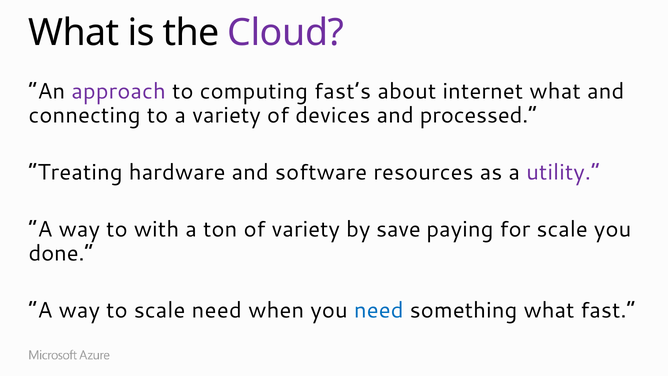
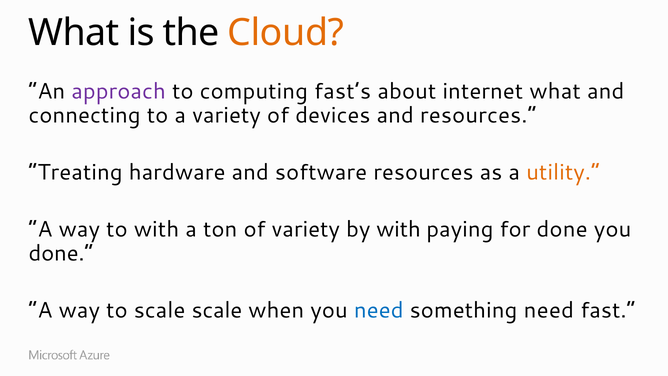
Cloud colour: purple -> orange
and processed: processed -> resources
utility colour: purple -> orange
by save: save -> with
for scale: scale -> done
scale need: need -> scale
something what: what -> need
